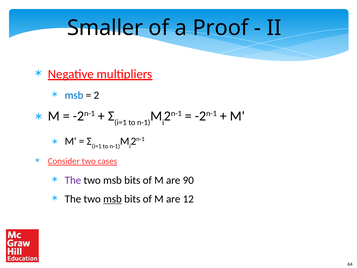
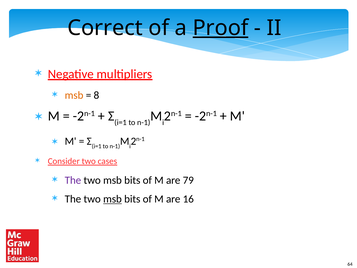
Smaller: Smaller -> Correct
Proof underline: none -> present
msb at (74, 95) colour: blue -> orange
2: 2 -> 8
90: 90 -> 79
12: 12 -> 16
